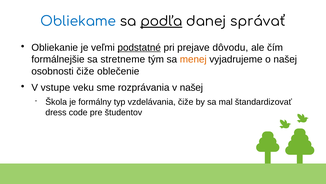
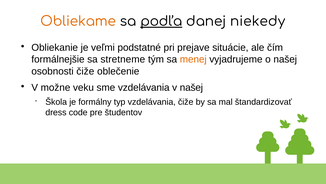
Obliekame colour: blue -> orange
správať: správať -> niekedy
podstatné underline: present -> none
dôvodu: dôvodu -> situácie
vstupe: vstupe -> možne
sme rozprávania: rozprávania -> vzdelávania
